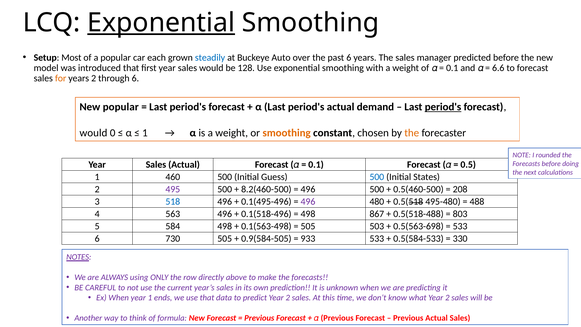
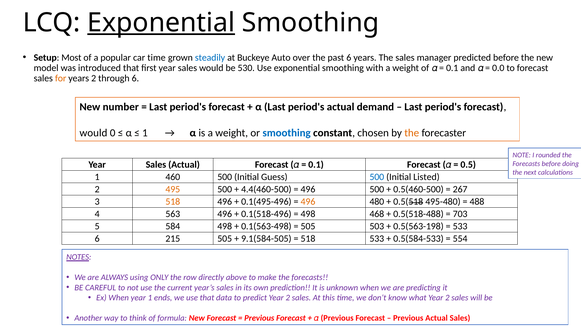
car each: each -> time
128: 128 -> 530
6.6: 6.6 -> 0.0
New popular: popular -> number
period's at (443, 107) underline: present -> none
smoothing at (287, 133) colour: orange -> blue
States: States -> Listed
495 colour: purple -> orange
8.2(460-500: 8.2(460-500 -> 4.4(460-500
208: 208 -> 267
518 at (173, 202) colour: blue -> orange
496 at (308, 202) colour: purple -> orange
867: 867 -> 468
803: 803 -> 703
0.5(563-698: 0.5(563-698 -> 0.5(563-198
730: 730 -> 215
0.9(584-505: 0.9(584-505 -> 9.1(584-505
933 at (308, 238): 933 -> 518
330: 330 -> 554
